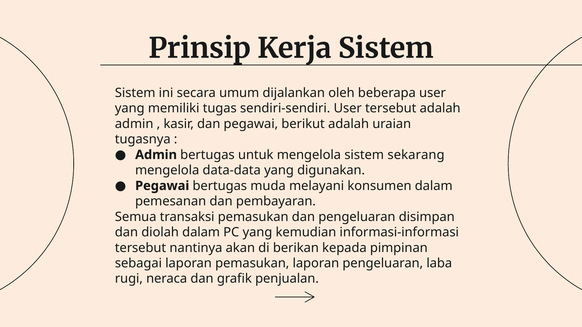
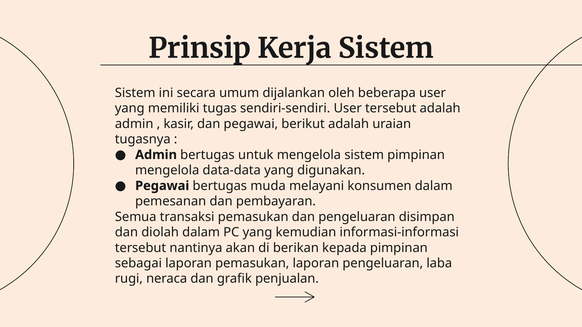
sistem sekarang: sekarang -> pimpinan
